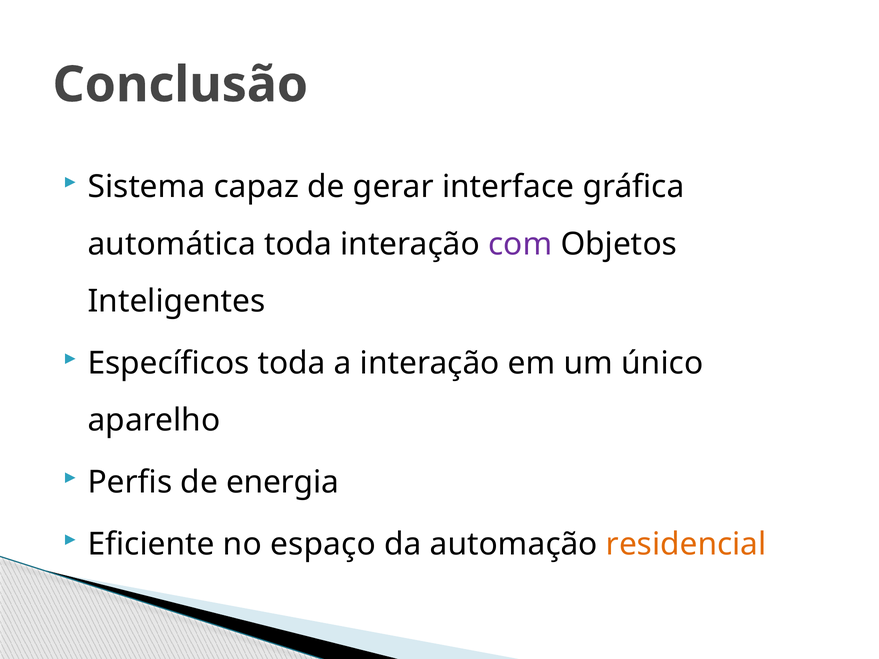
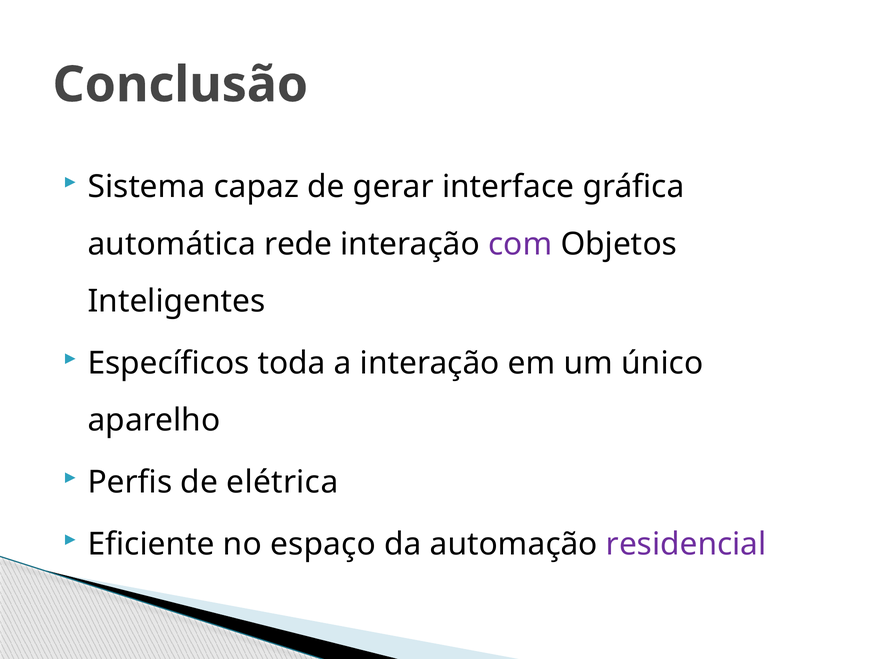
automática toda: toda -> rede
energia: energia -> elétrica
residencial colour: orange -> purple
